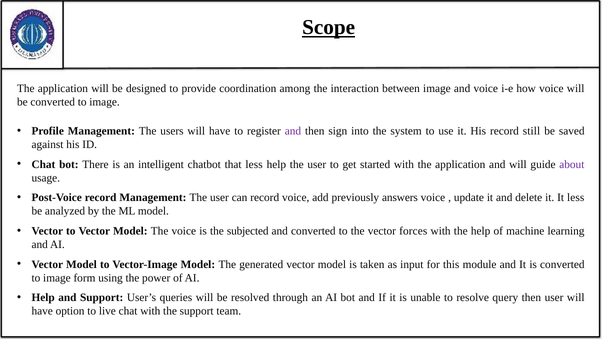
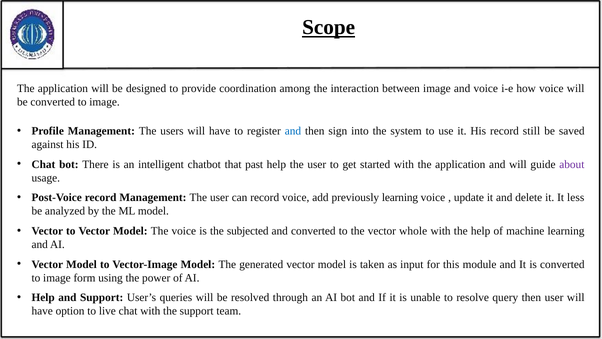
and at (293, 131) colour: purple -> blue
that less: less -> past
previously answers: answers -> learning
forces: forces -> whole
